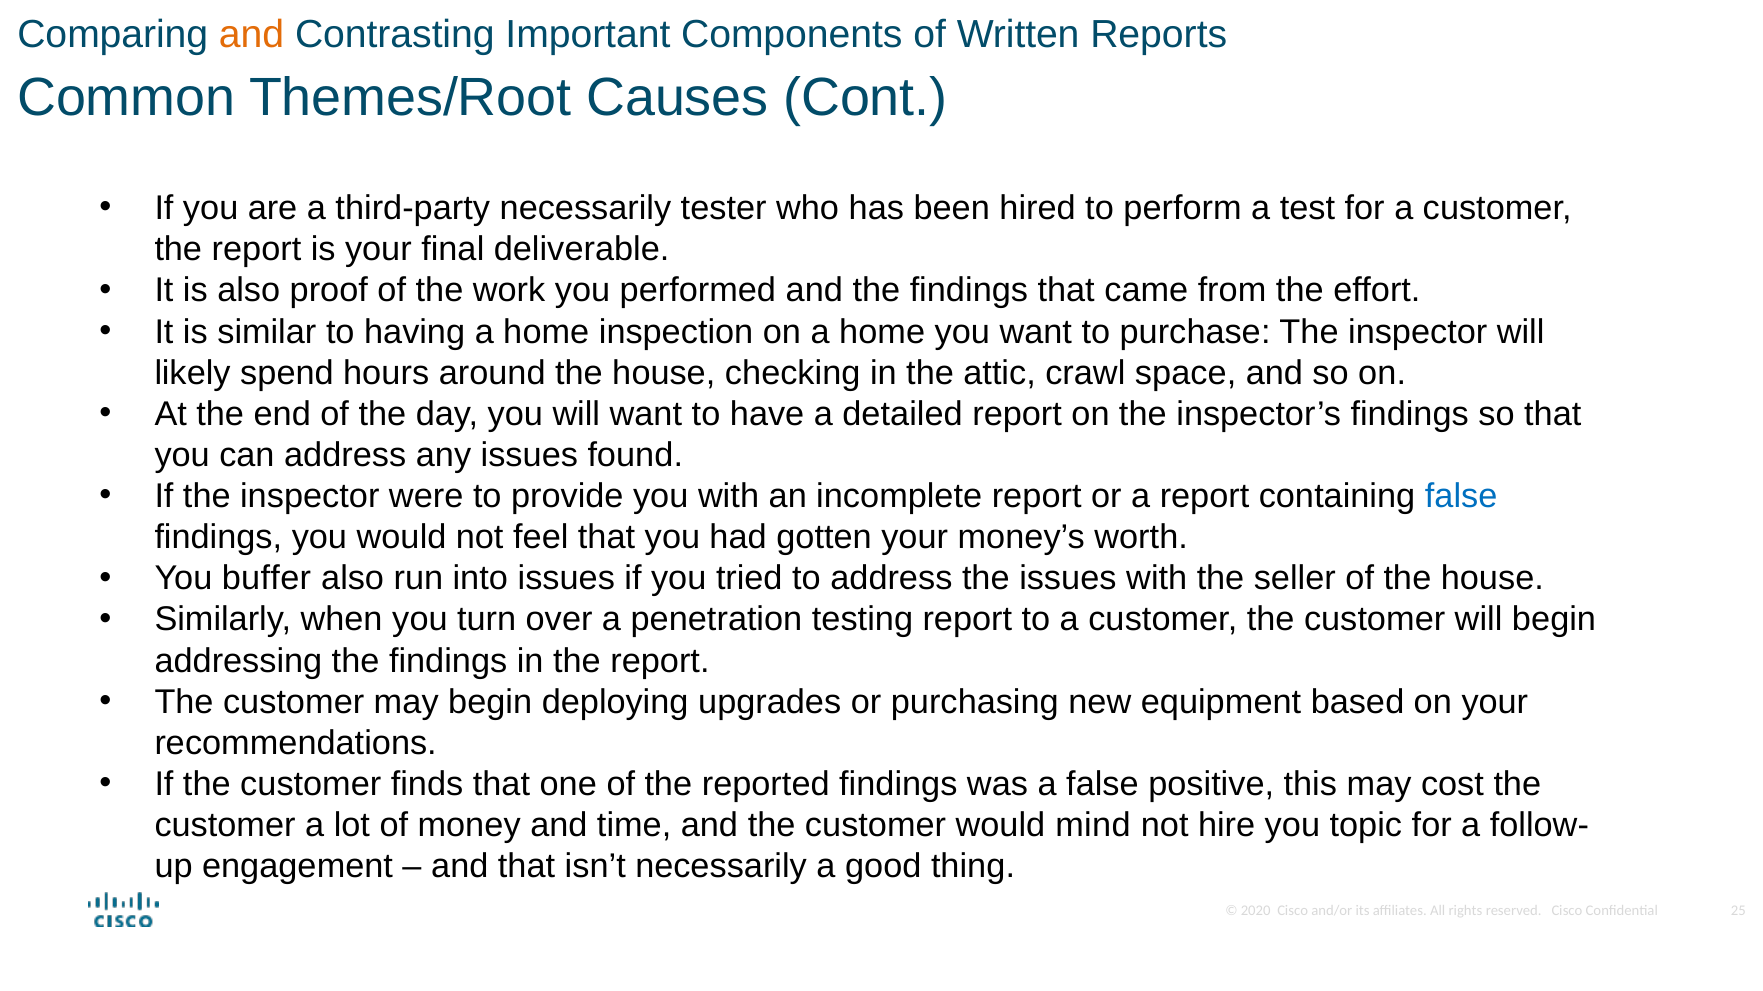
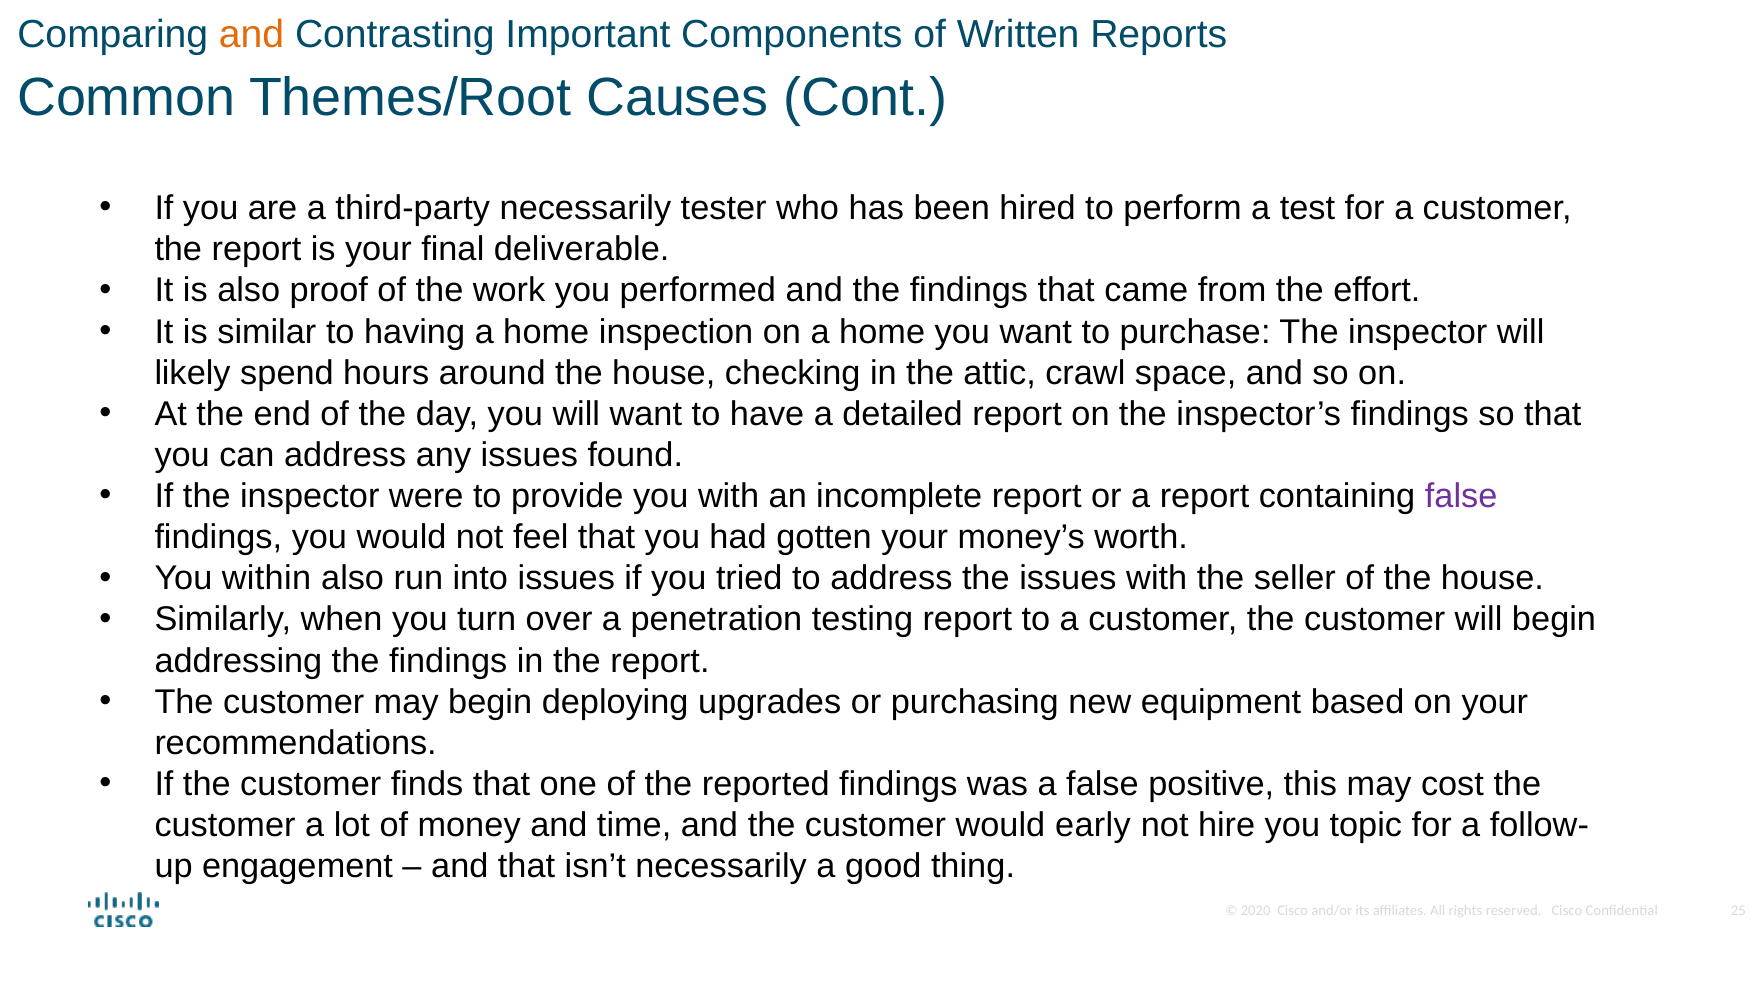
false at (1461, 497) colour: blue -> purple
buffer: buffer -> within
mind: mind -> early
